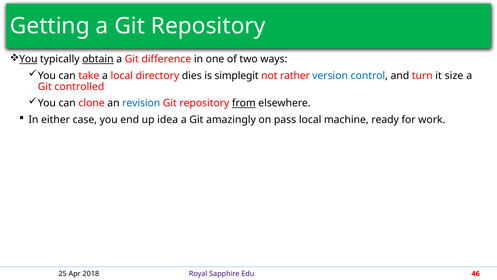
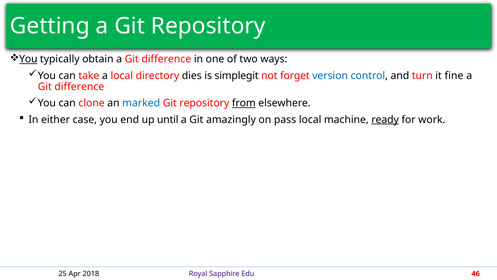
obtain underline: present -> none
rather: rather -> forget
size: size -> fine
controlled at (79, 87): controlled -> difference
revision: revision -> marked
idea: idea -> until
ready underline: none -> present
